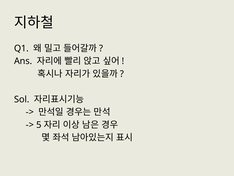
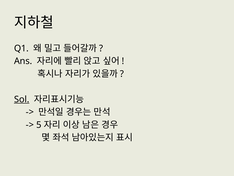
Sol underline: none -> present
